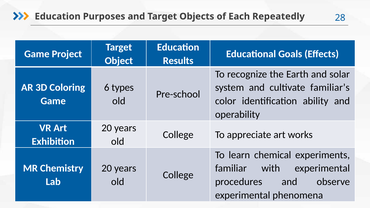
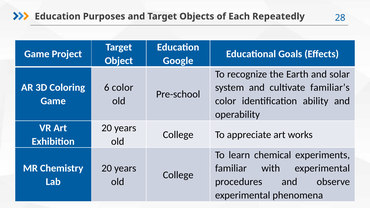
Results: Results -> Google
6 types: types -> color
